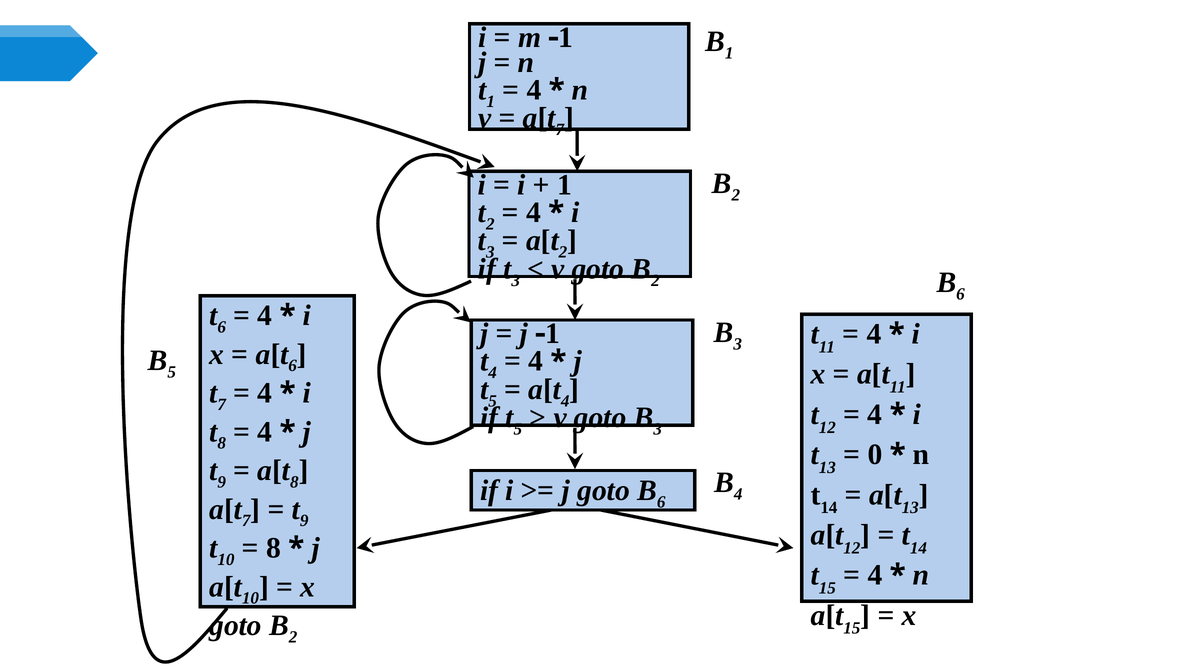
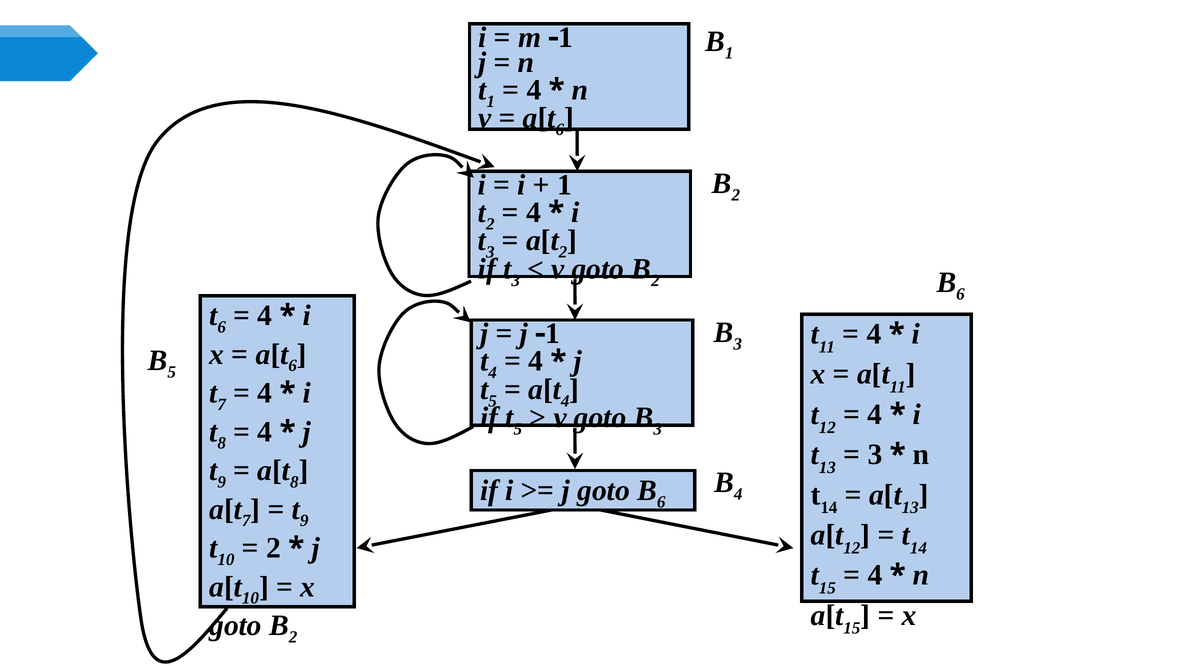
7 at (560, 130): 7 -> 6
0 at (875, 455): 0 -> 3
8 at (273, 548): 8 -> 2
